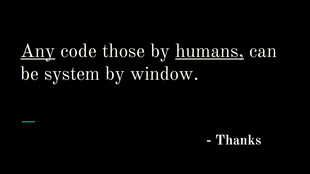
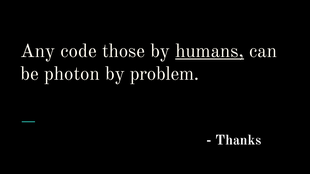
Any underline: present -> none
system: system -> photon
window: window -> problem
